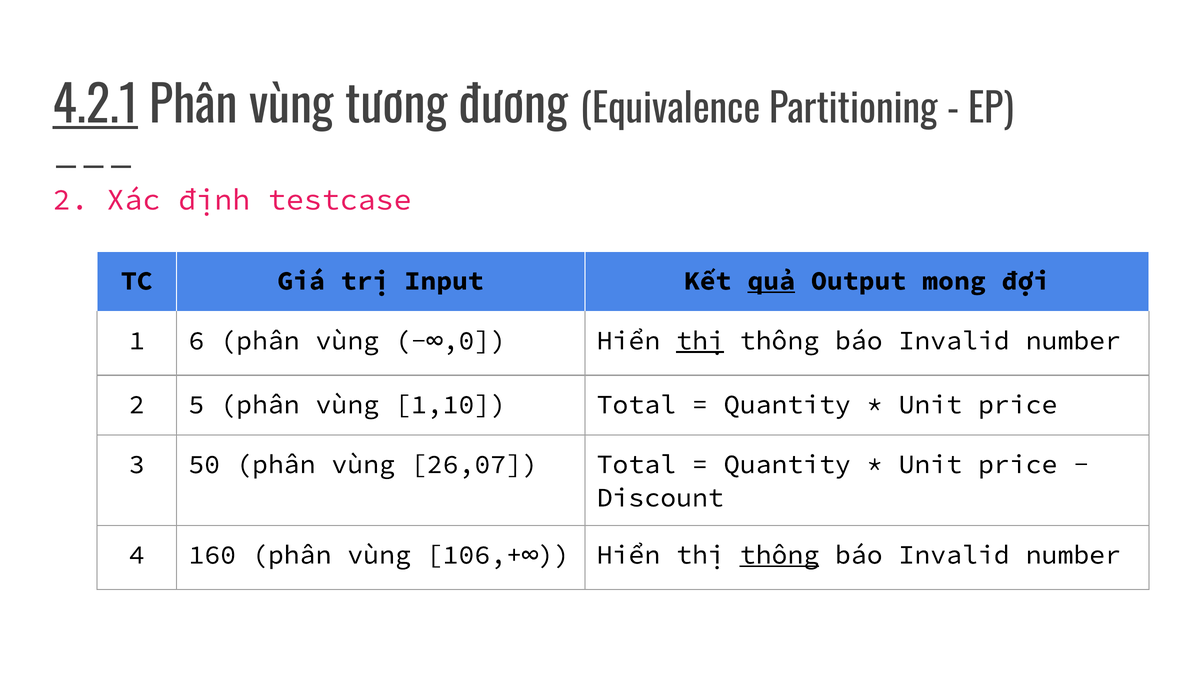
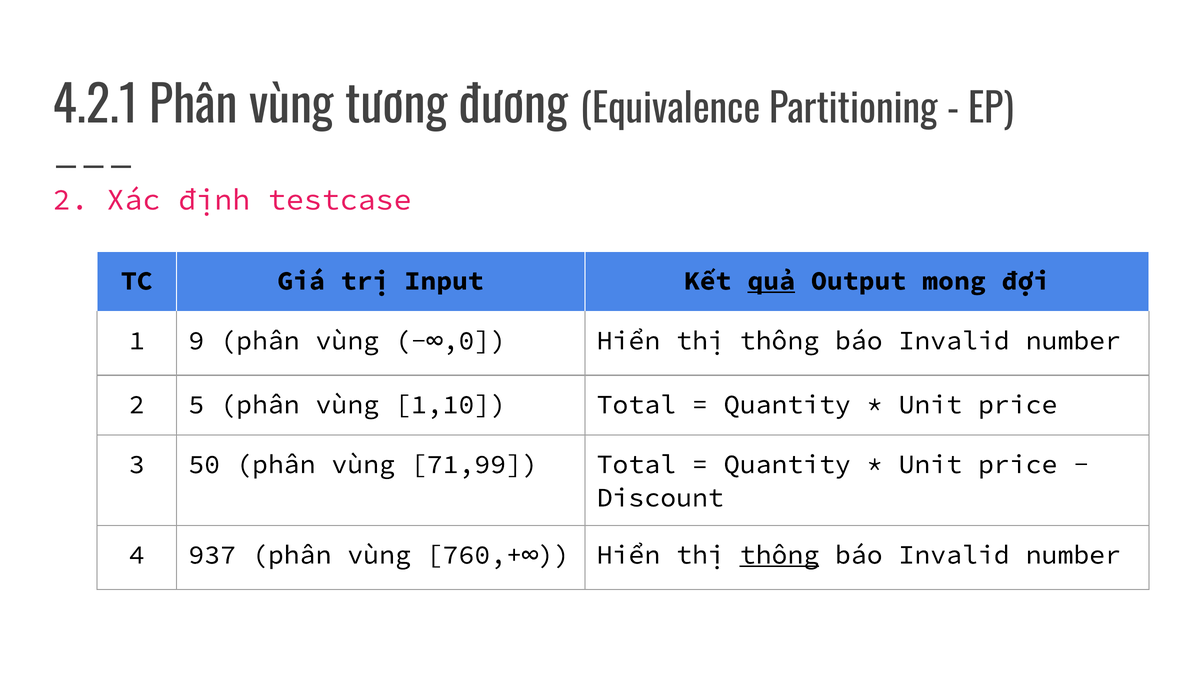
4.2.1 underline: present -> none
6: 6 -> 9
thị at (700, 340) underline: present -> none
26,07: 26,07 -> 71,99
160: 160 -> 937
106,+∞: 106,+∞ -> 760,+∞
